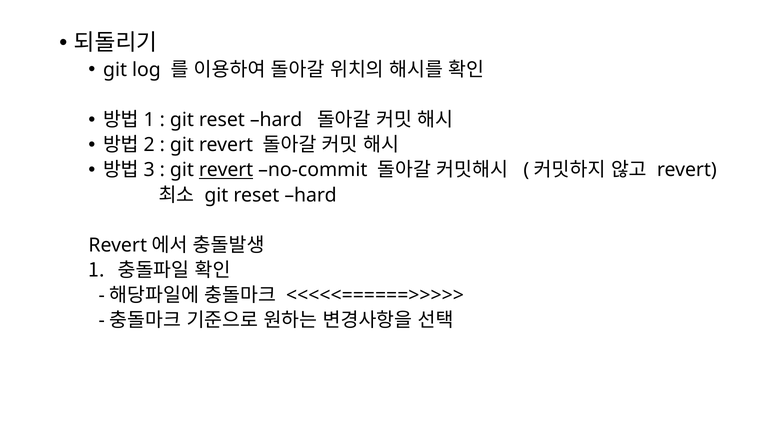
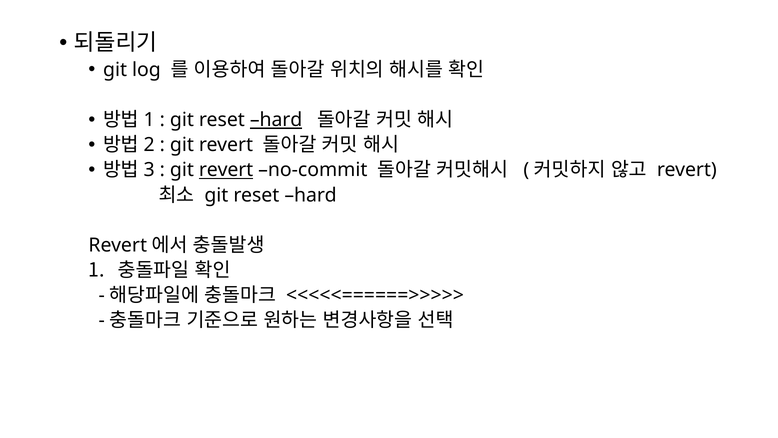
hard at (276, 120) underline: none -> present
